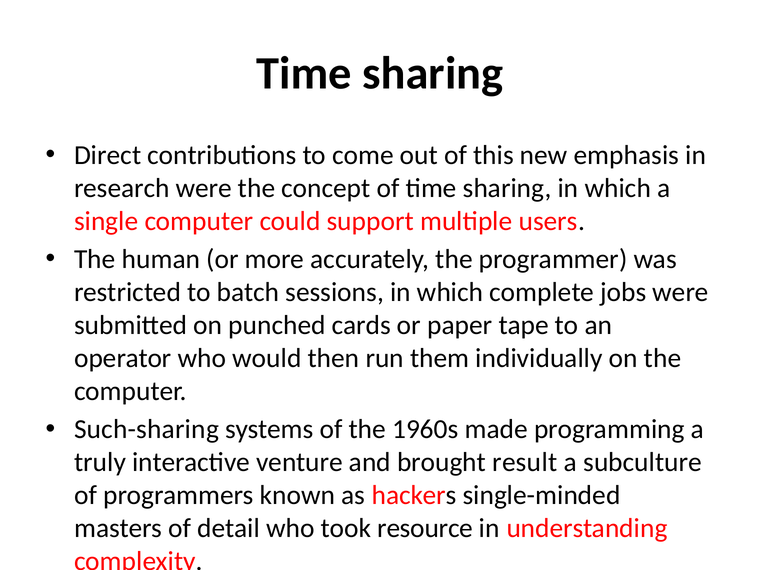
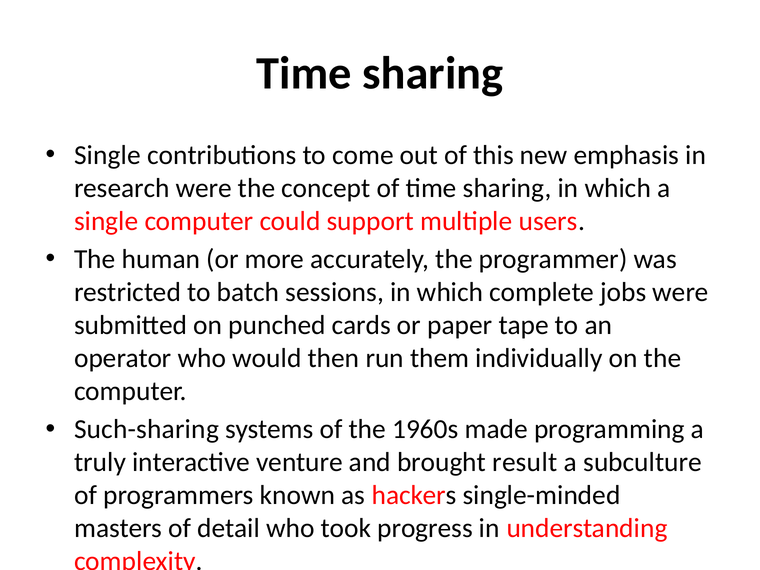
Direct at (108, 155): Direct -> Single
resource: resource -> progress
